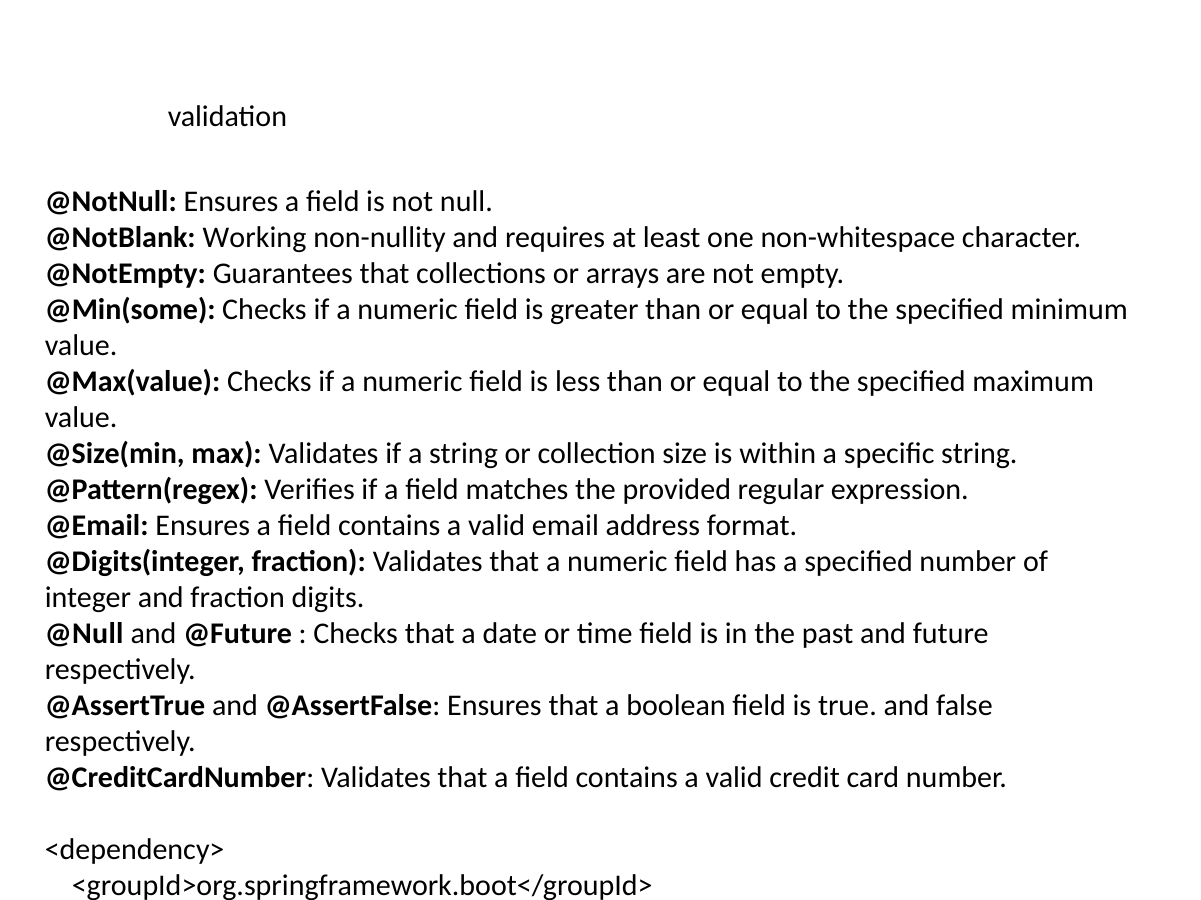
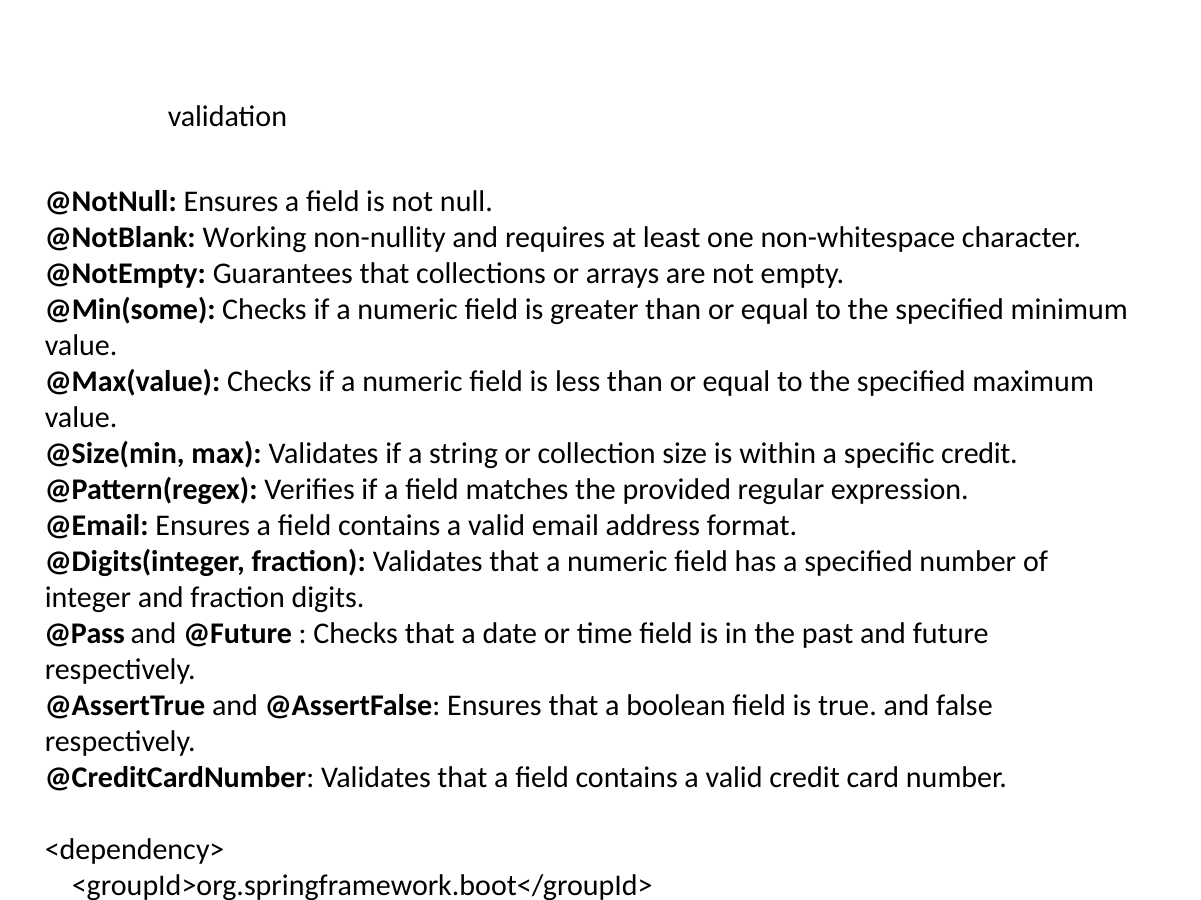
specific string: string -> credit
@Null: @Null -> @Pass
